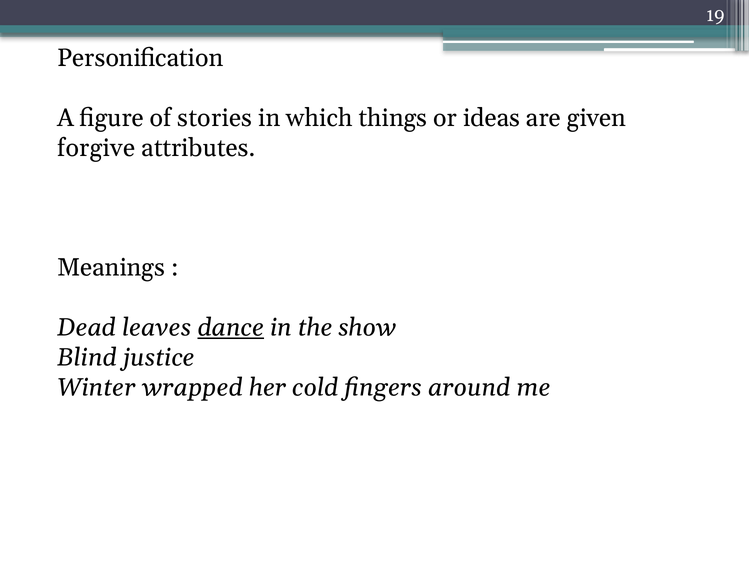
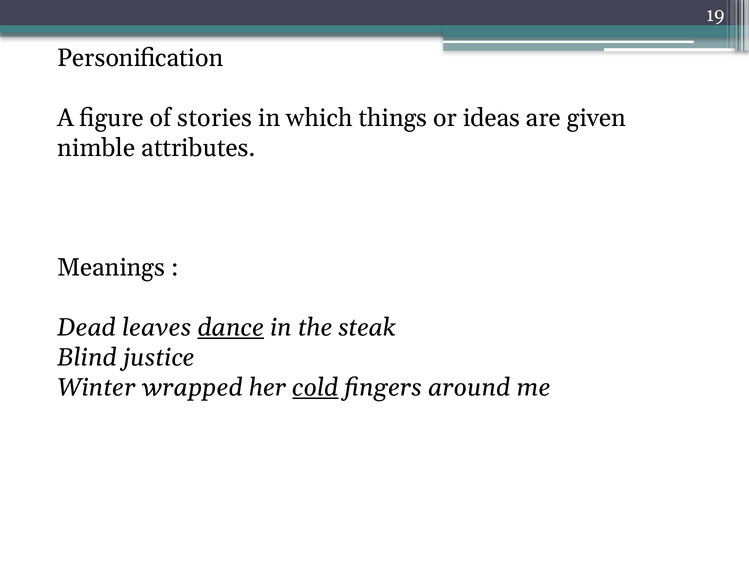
forgive: forgive -> nimble
show: show -> steak
cold underline: none -> present
